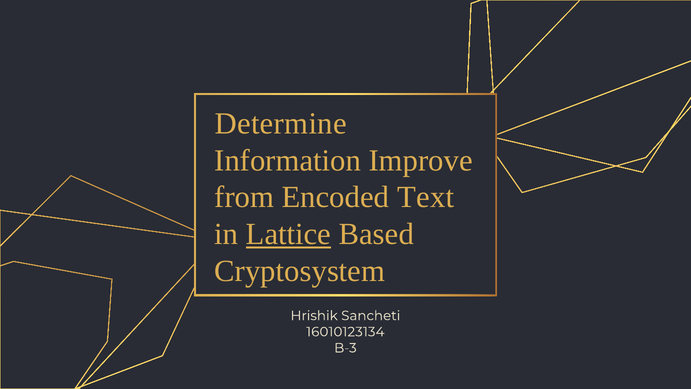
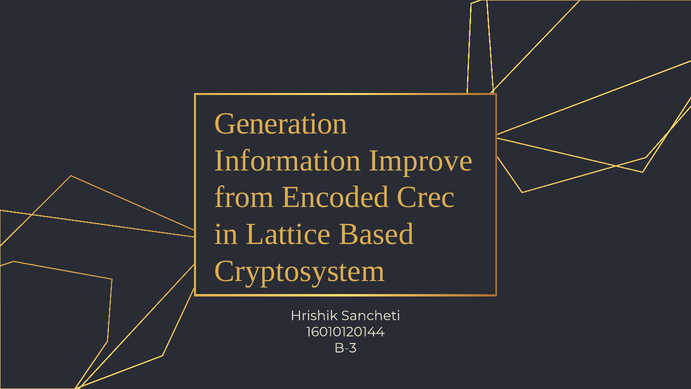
Determine: Determine -> Generation
Text: Text -> Crec
Lattice underline: present -> none
16010123134: 16010123134 -> 16010120144
